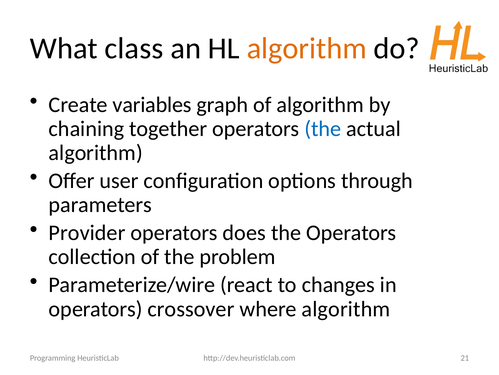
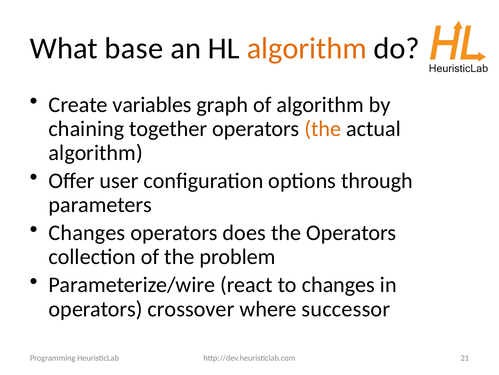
class: class -> base
the at (323, 129) colour: blue -> orange
Provider at (87, 232): Provider -> Changes
where algorithm: algorithm -> successor
